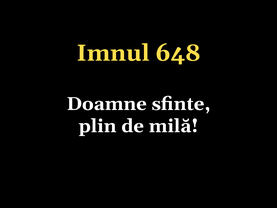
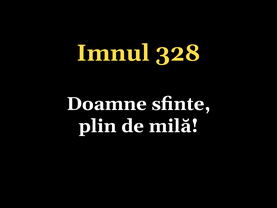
648: 648 -> 328
